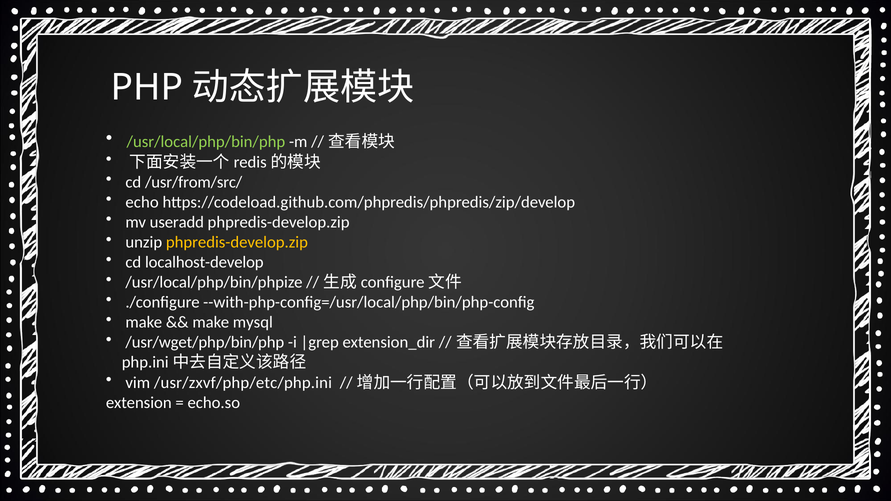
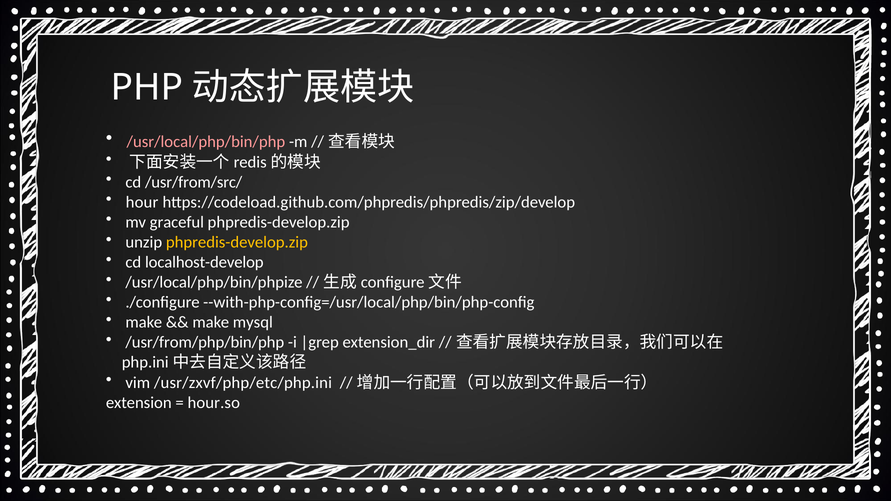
/usr/local/php/bin/php colour: light green -> pink
echo: echo -> hour
useradd: useradd -> graceful
/usr/wget/php/bin/php: /usr/wget/php/bin/php -> /usr/from/php/bin/php
echo.so: echo.so -> hour.so
